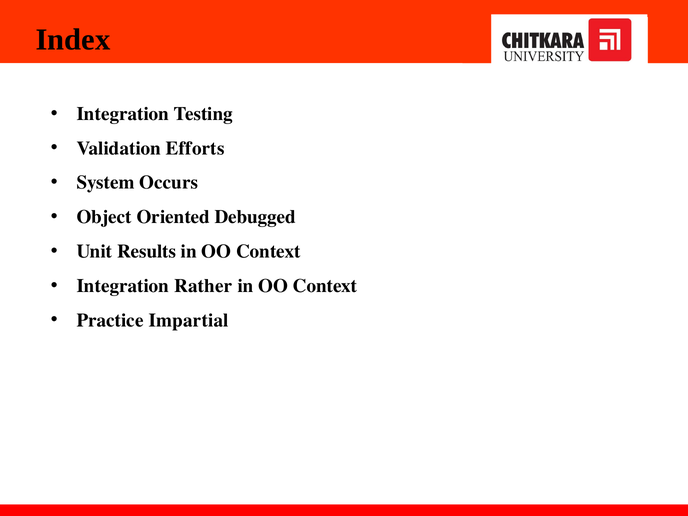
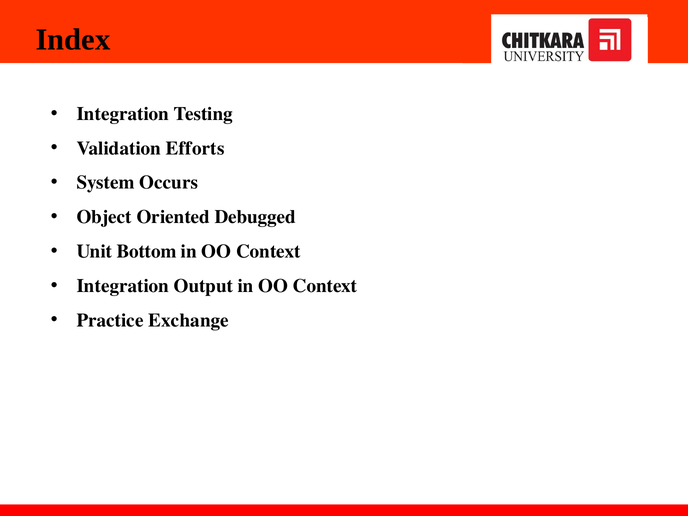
Results: Results -> Bottom
Rather: Rather -> Output
Impartial: Impartial -> Exchange
